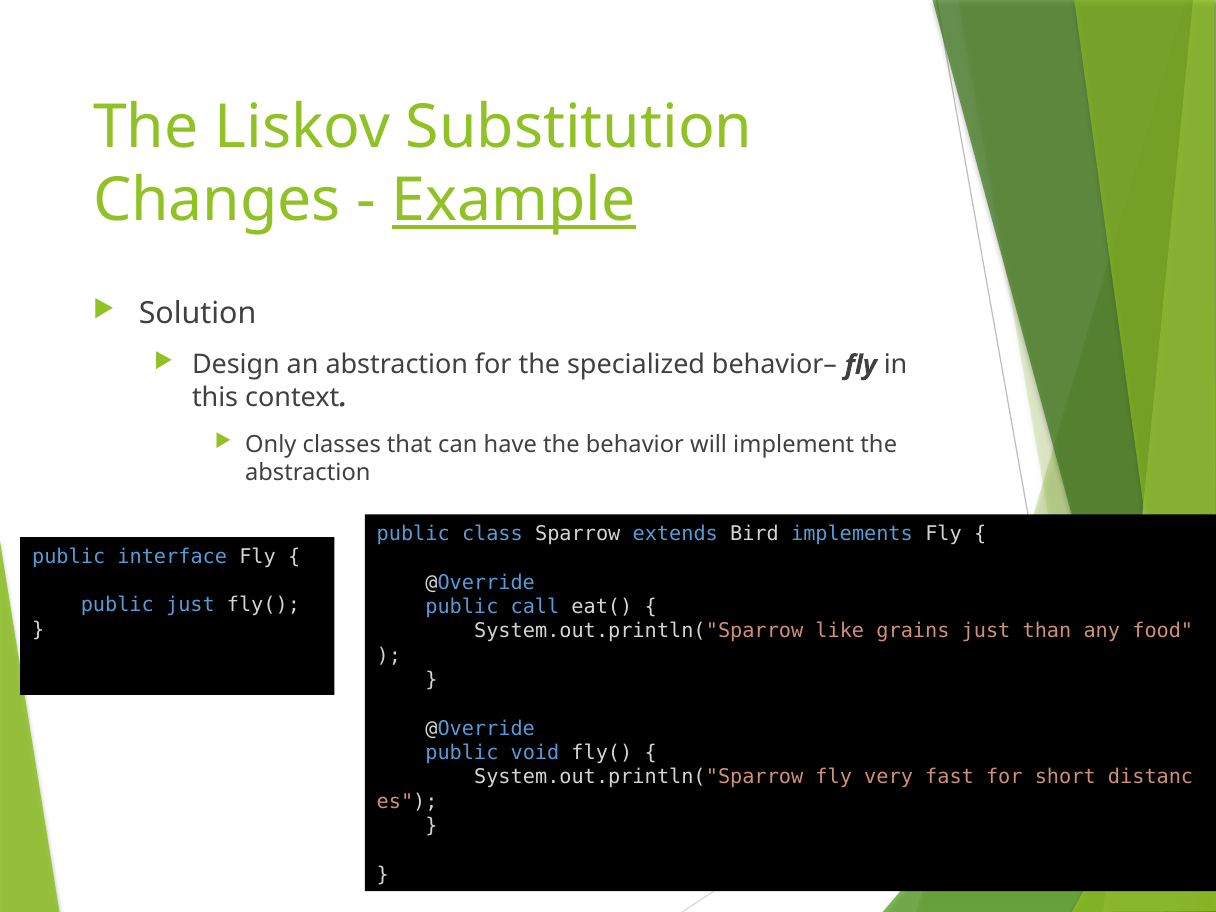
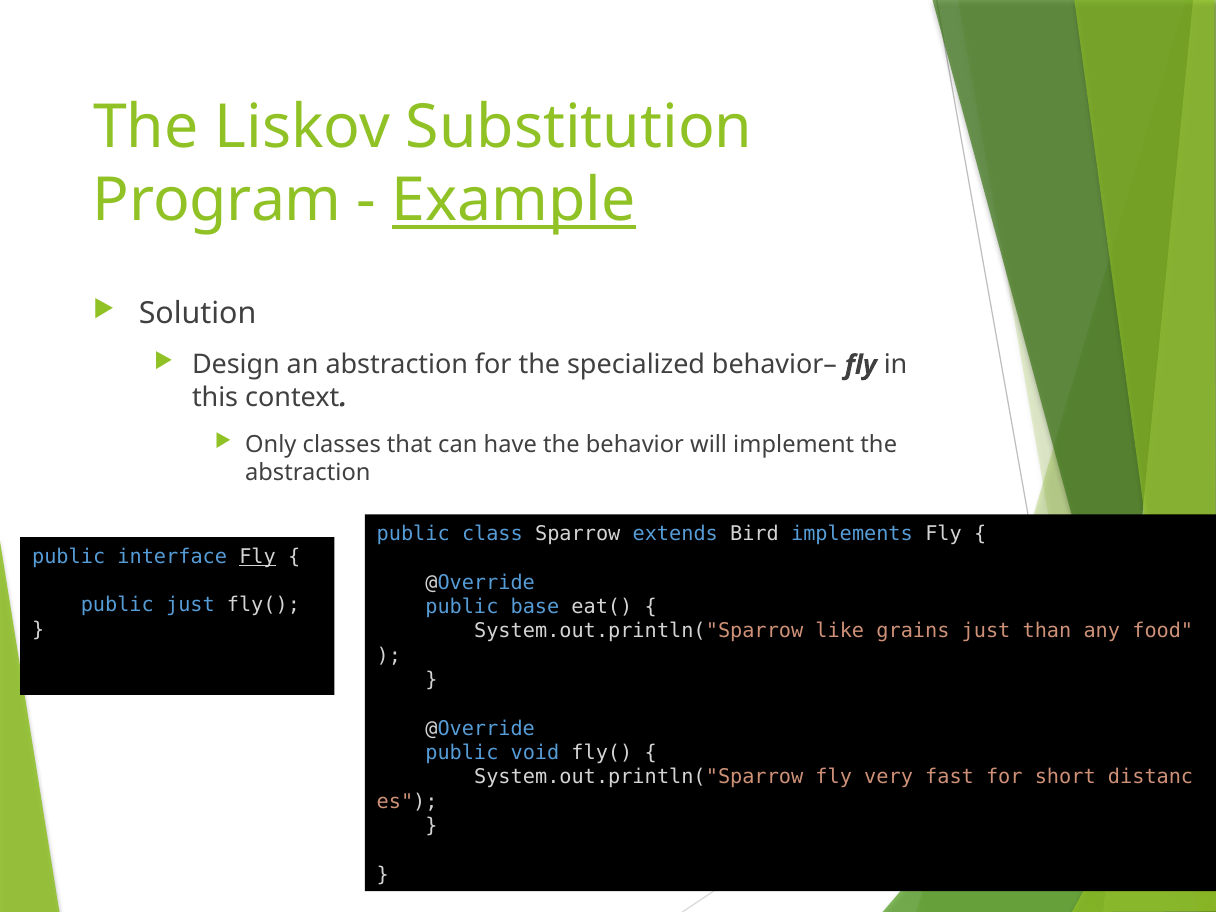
Changes: Changes -> Program
Fly at (258, 557) underline: none -> present
call: call -> base
